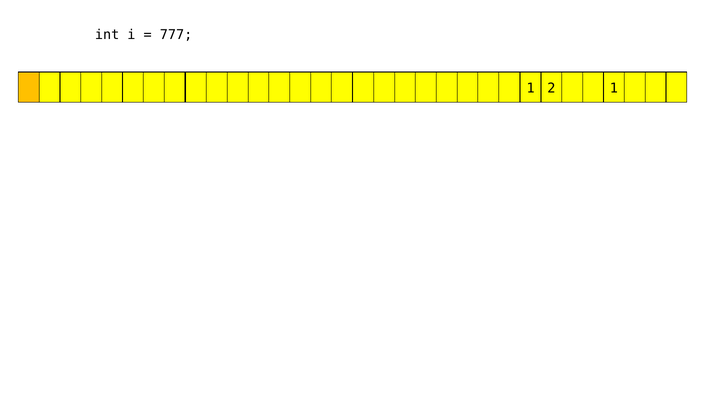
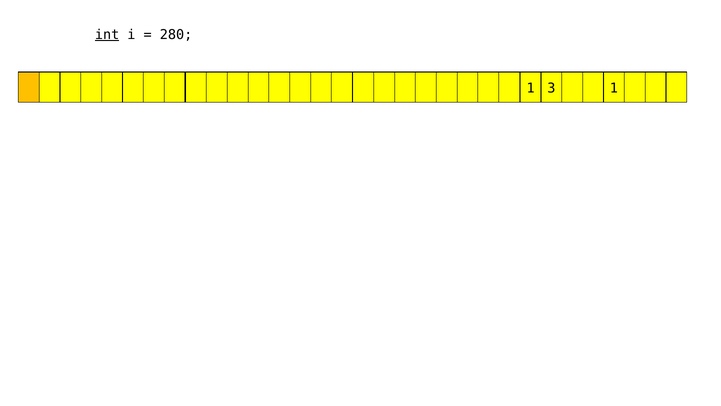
int underline: none -> present
777: 777 -> 280
2: 2 -> 3
